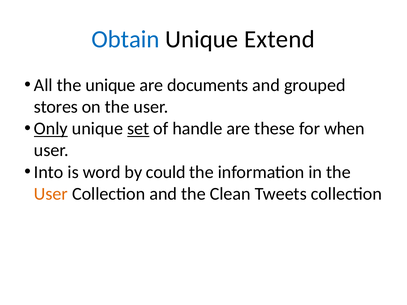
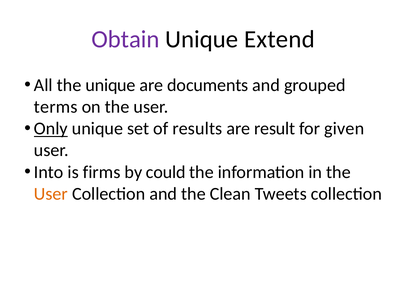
Obtain colour: blue -> purple
stores: stores -> terms
set underline: present -> none
handle: handle -> results
these: these -> result
when: when -> given
word: word -> firms
